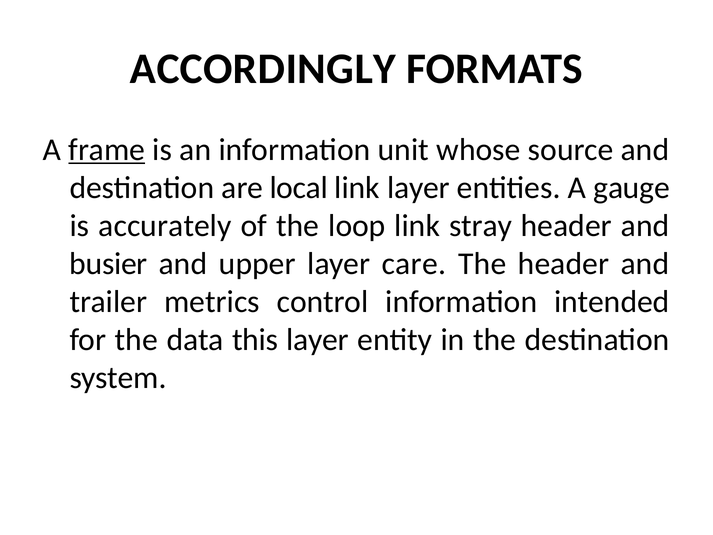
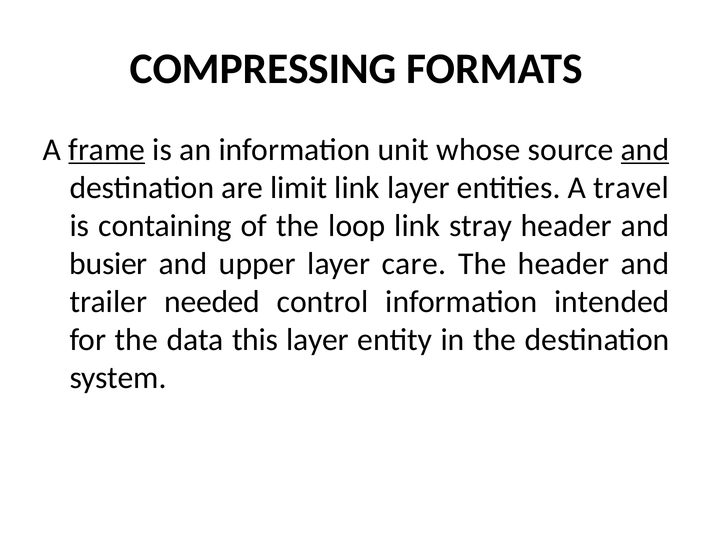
ACCORDINGLY: ACCORDINGLY -> COMPRESSING
and at (645, 150) underline: none -> present
local: local -> limit
gauge: gauge -> travel
accurately: accurately -> containing
metrics: metrics -> needed
